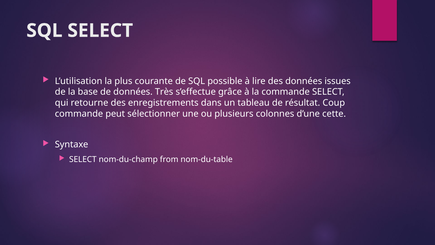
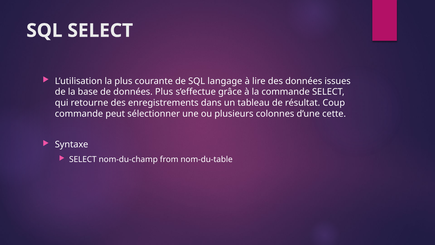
possible: possible -> langage
données Très: Très -> Plus
